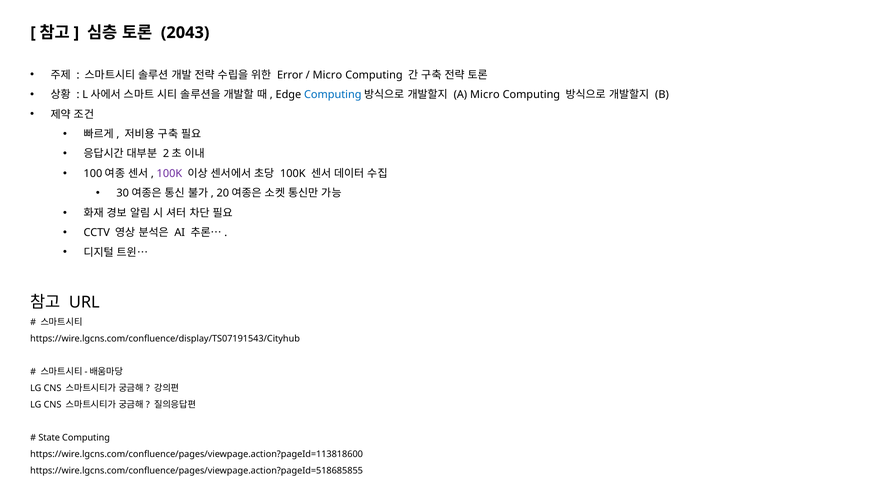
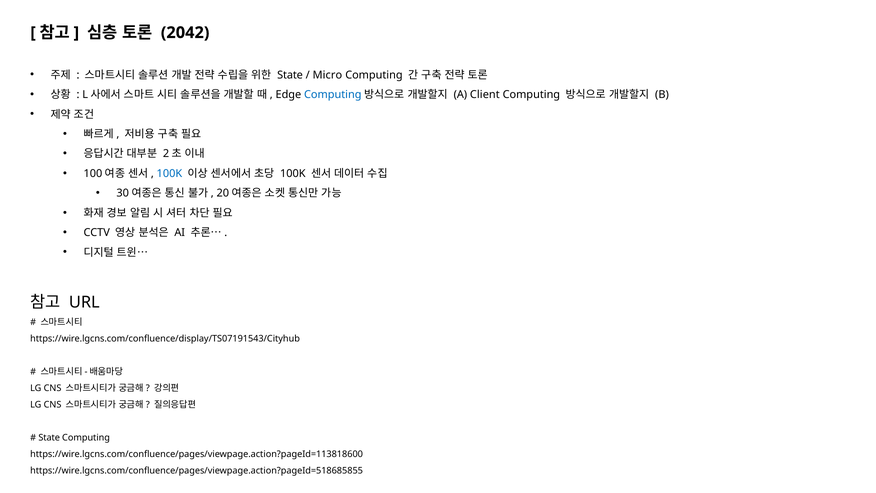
2043: 2043 -> 2042
Error at (290, 75): Error -> State
A Micro: Micro -> Client
100K at (169, 173) colour: purple -> blue
